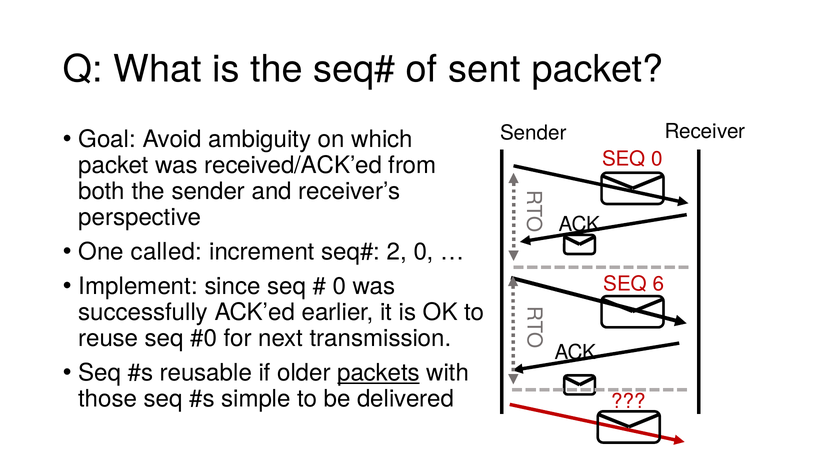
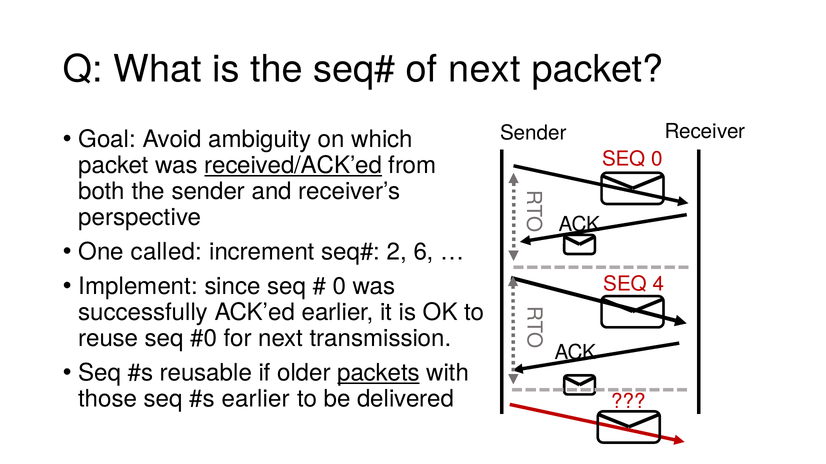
of sent: sent -> next
received/ACK’ed underline: none -> present
2 0: 0 -> 6
6: 6 -> 4
simple at (256, 399): simple -> earlier
